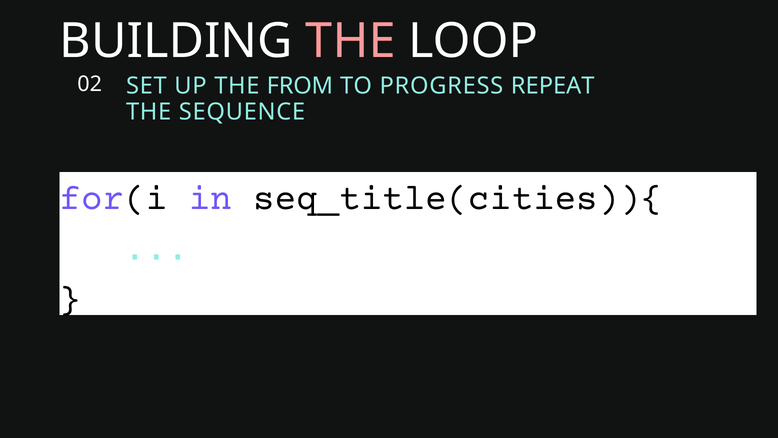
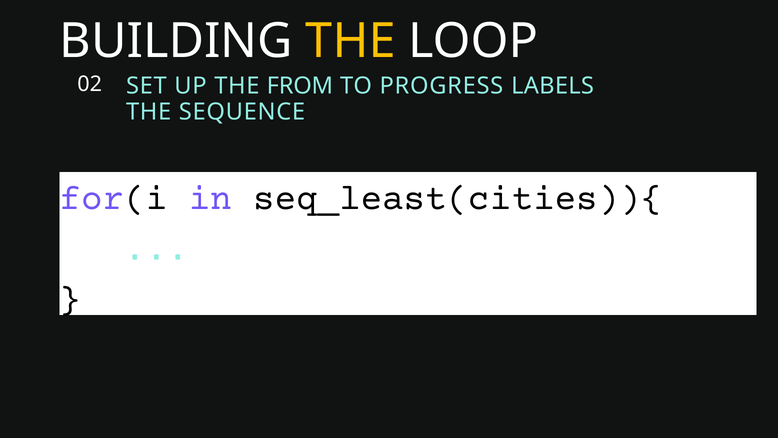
THE at (351, 41) colour: pink -> yellow
REPEAT: REPEAT -> LABELS
seq_title(cities)){: seq_title(cities)){ -> seq_least(cities)){
